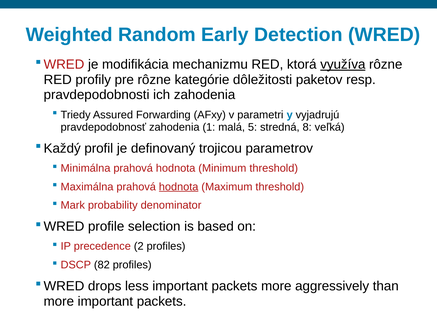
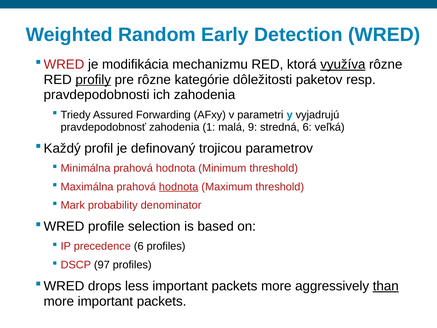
profily underline: none -> present
5: 5 -> 9
stredná 8: 8 -> 6
precedence 2: 2 -> 6
82: 82 -> 97
than underline: none -> present
